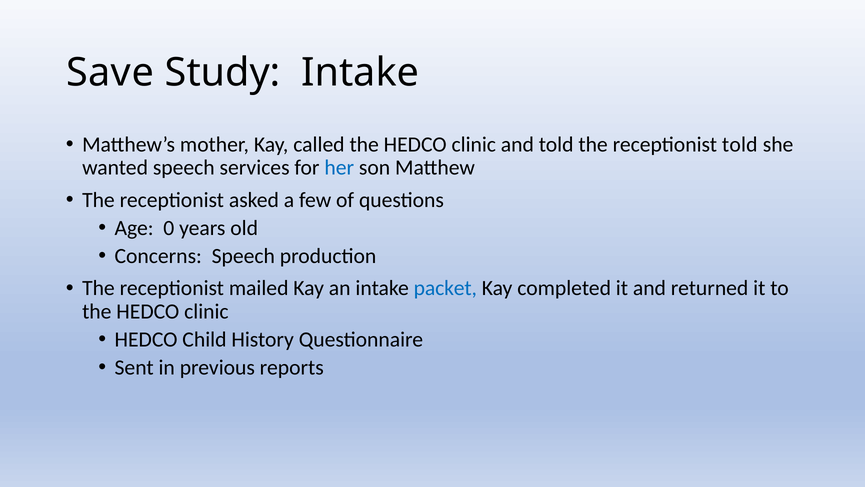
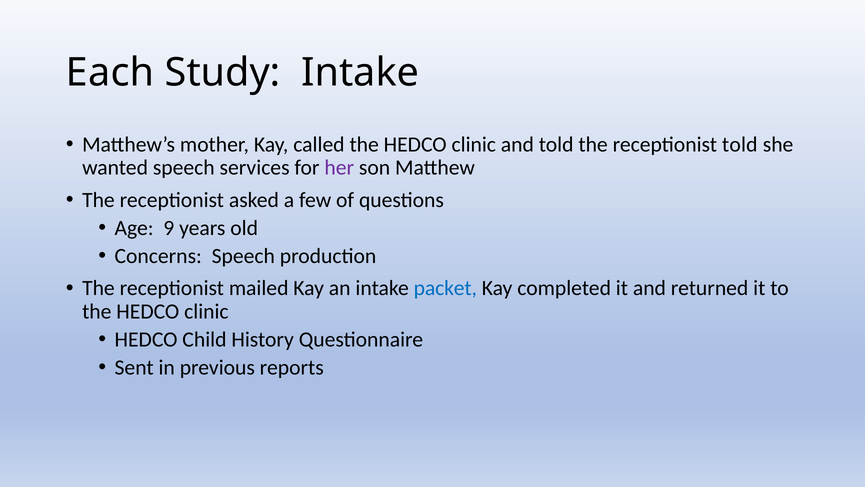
Save: Save -> Each
her colour: blue -> purple
0: 0 -> 9
